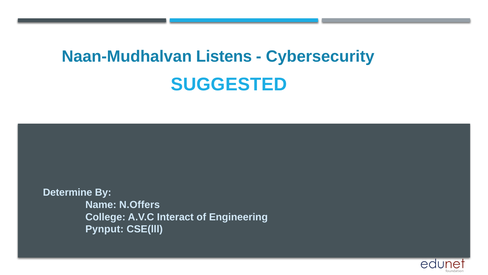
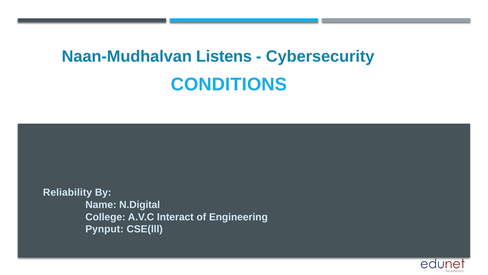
SUGGESTED: SUGGESTED -> CONDITIONS
Determine: Determine -> Reliability
N.Offers: N.Offers -> N.Digital
